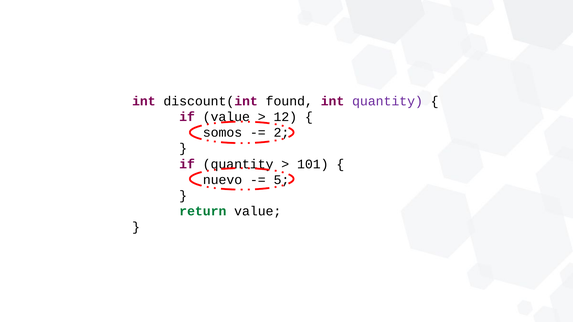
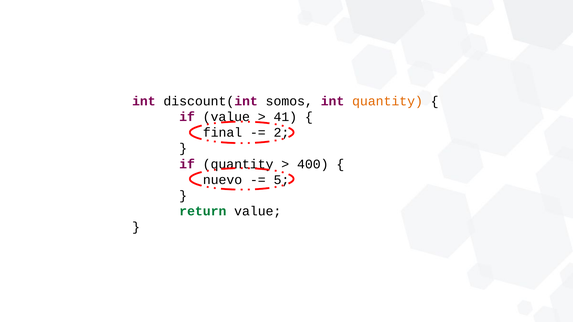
found: found -> somos
quantity at (388, 101) colour: purple -> orange
12: 12 -> 41
somos: somos -> final
101: 101 -> 400
